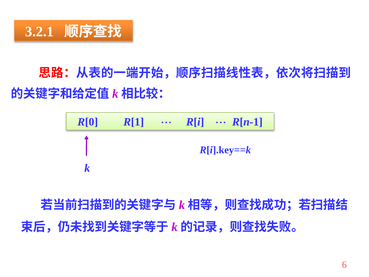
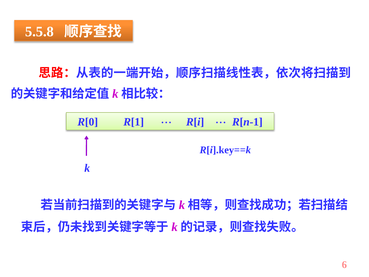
3.2.1: 3.2.1 -> 5.5.8
